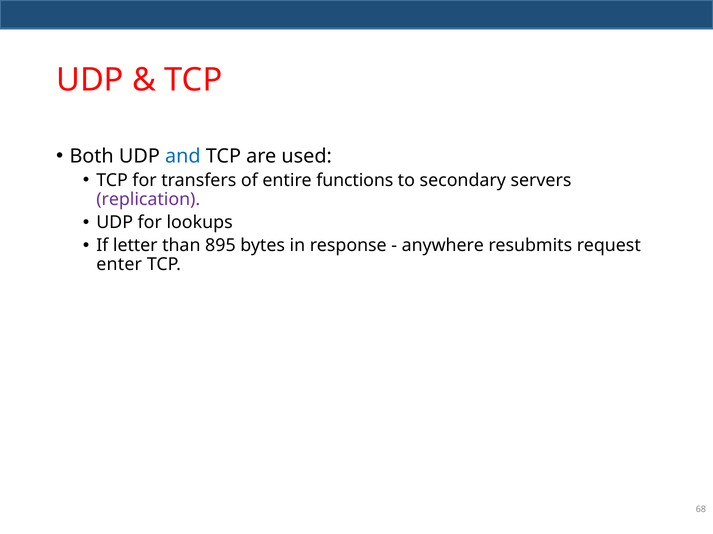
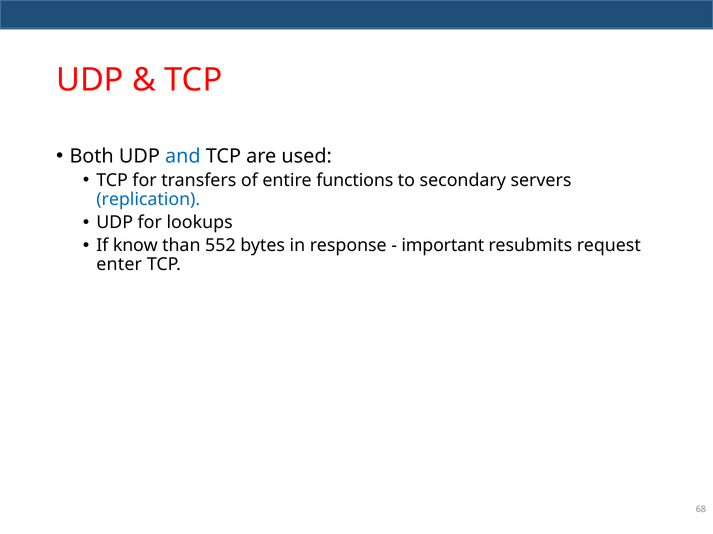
replication colour: purple -> blue
letter: letter -> know
895: 895 -> 552
anywhere: anywhere -> important
